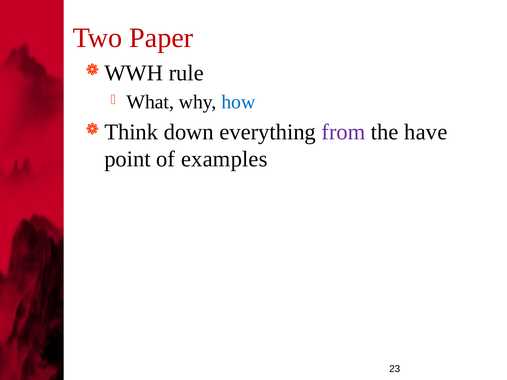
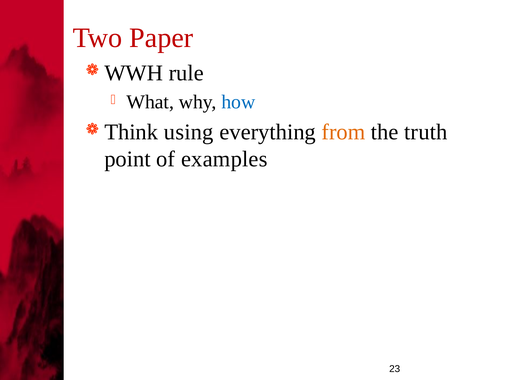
down: down -> using
from colour: purple -> orange
have: have -> truth
